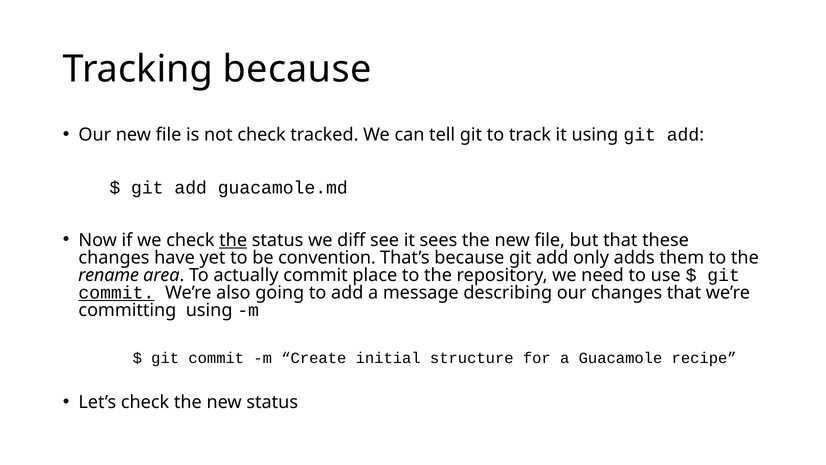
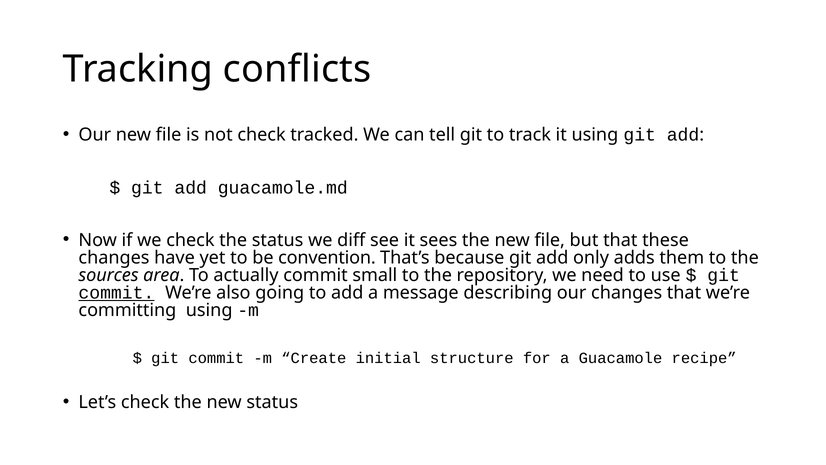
Tracking because: because -> conflicts
the at (233, 240) underline: present -> none
rename: rename -> sources
place: place -> small
